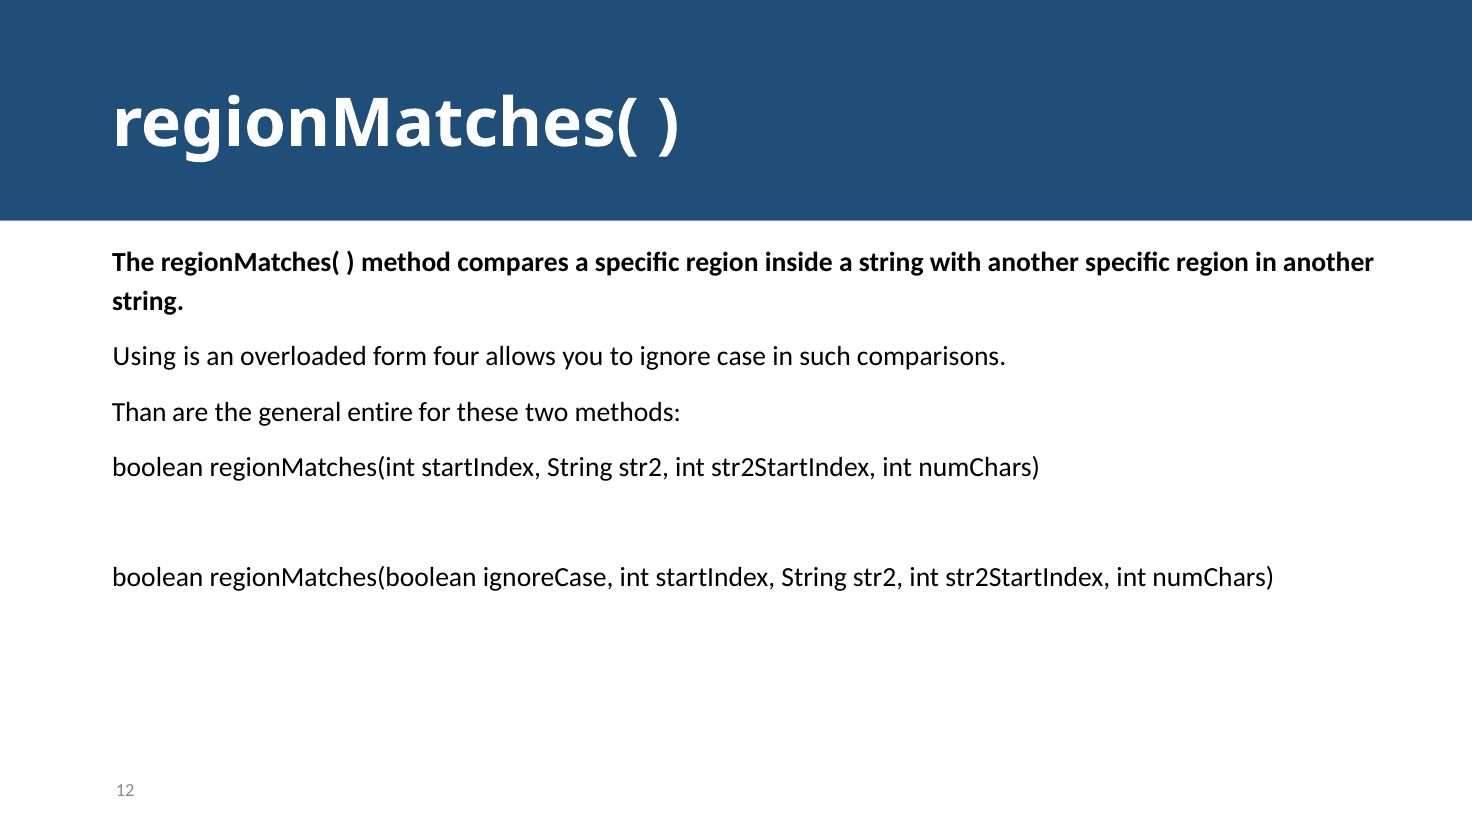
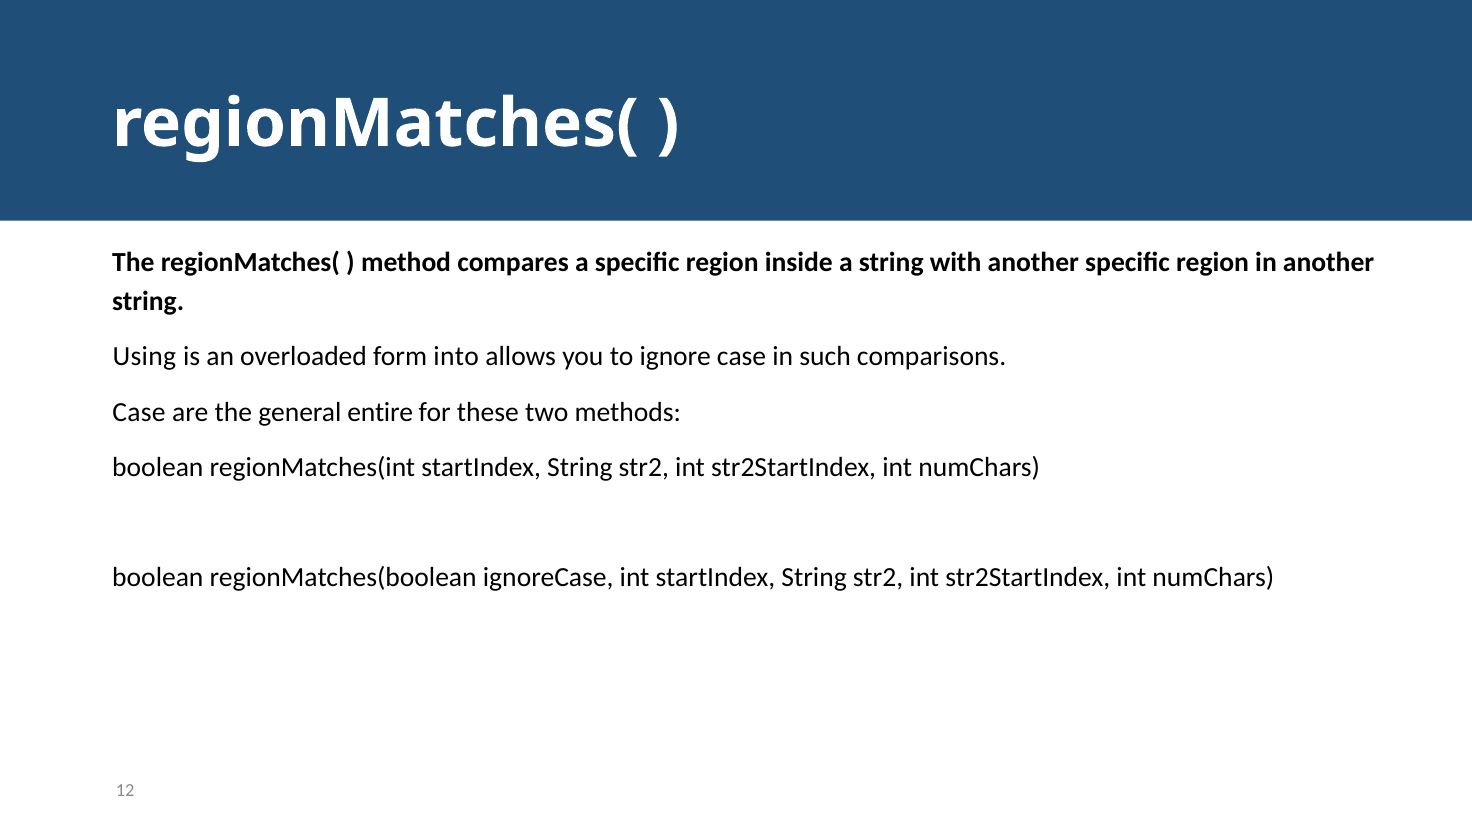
four: four -> into
Than at (139, 412): Than -> Case
